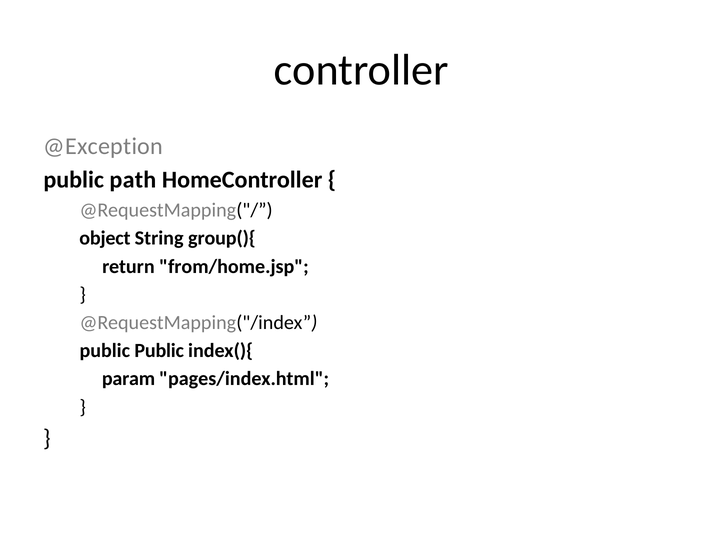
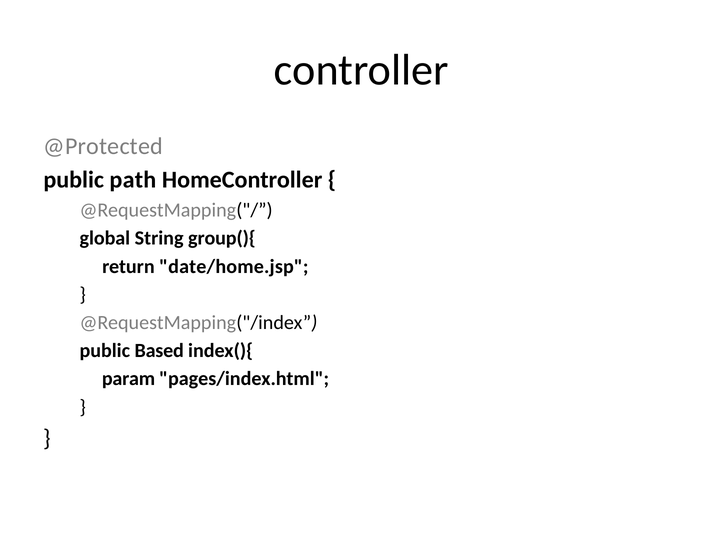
@Exception: @Exception -> @Protected
object: object -> global
from/home.jsp: from/home.jsp -> date/home.jsp
public Public: Public -> Based
